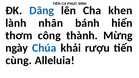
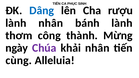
khen: khen -> rượu
bánh hiển: hiển -> lành
Chúa colour: blue -> purple
khải rượu: rượu -> nhân
